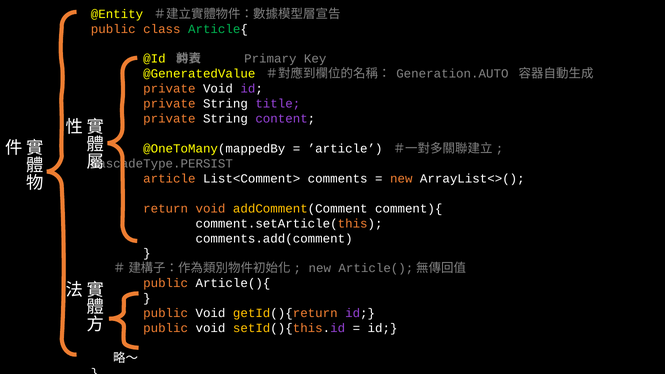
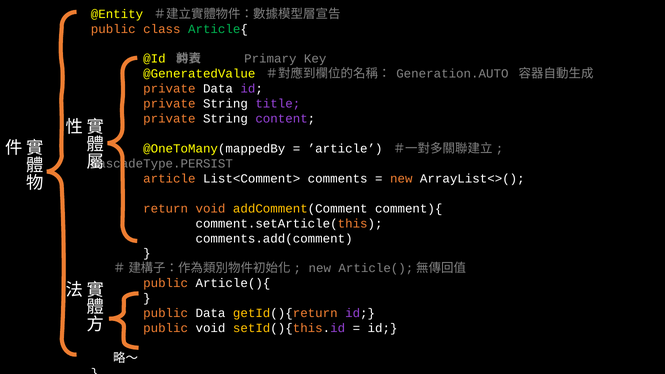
private Void: Void -> Data
Void at (210, 313): Void -> Data
